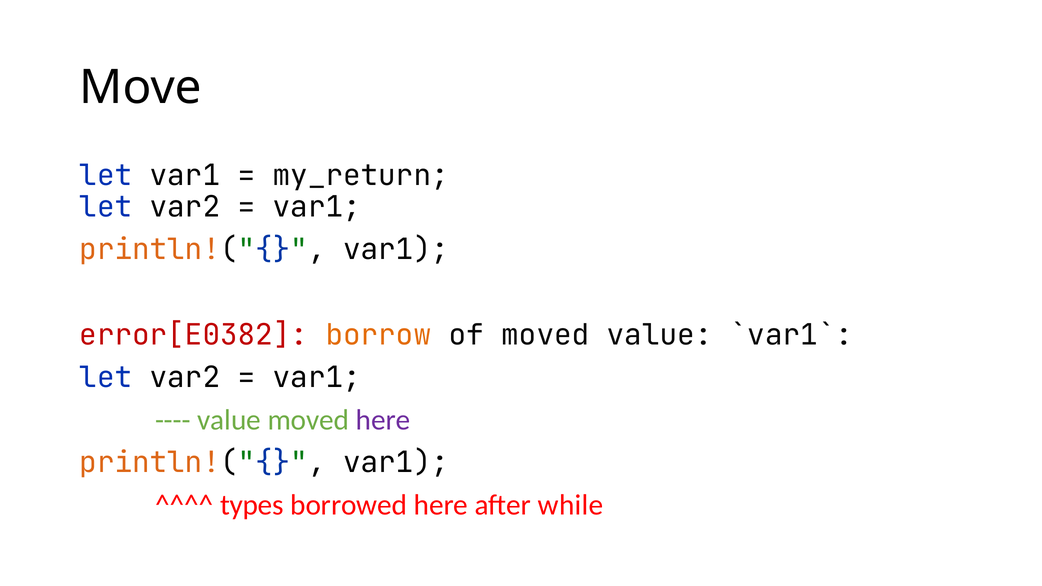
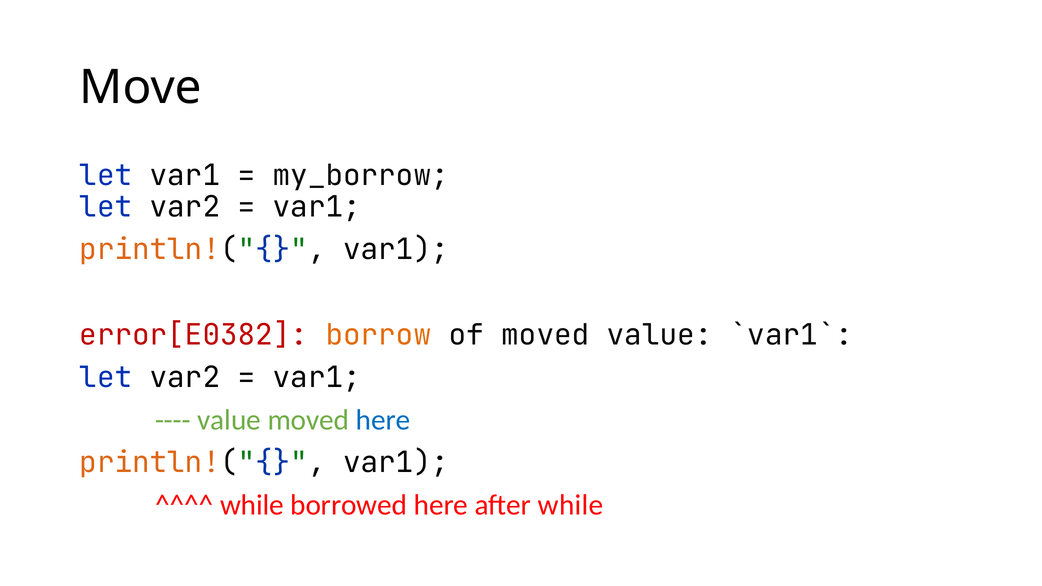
my_return: my_return -> my_borrow
here at (383, 420) colour: purple -> blue
types at (252, 505): types -> while
